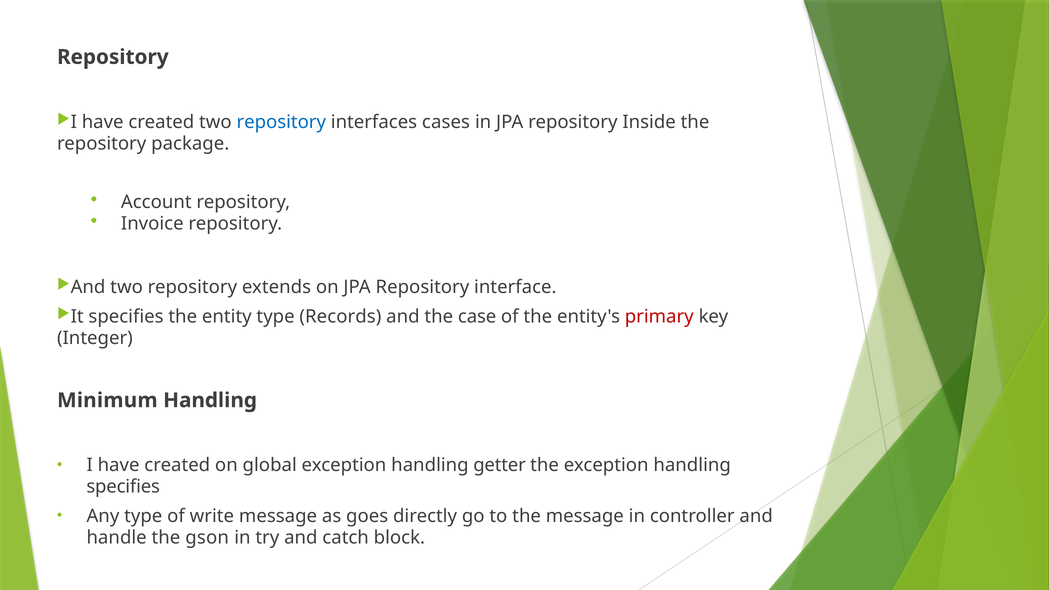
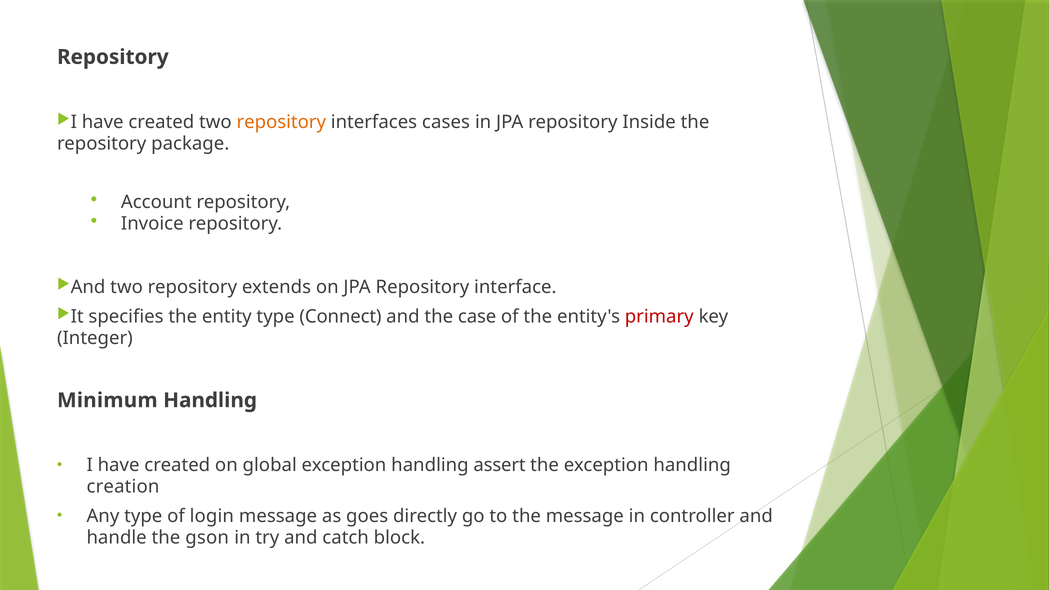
repository at (281, 122) colour: blue -> orange
Records: Records -> Connect
getter: getter -> assert
specifies at (123, 487): specifies -> creation
write: write -> login
